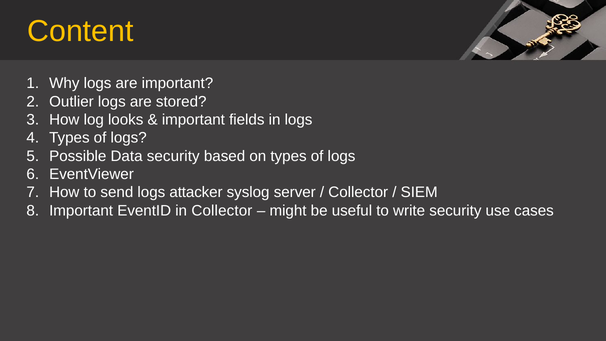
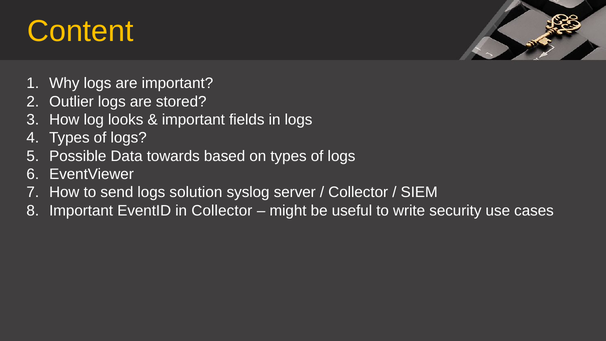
Data security: security -> towards
attacker: attacker -> solution
